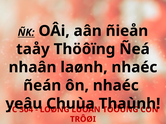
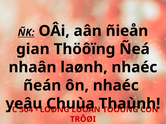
taåy: taåy -> gian
